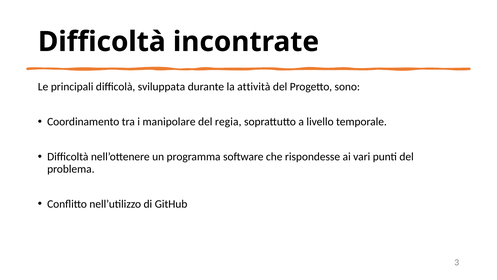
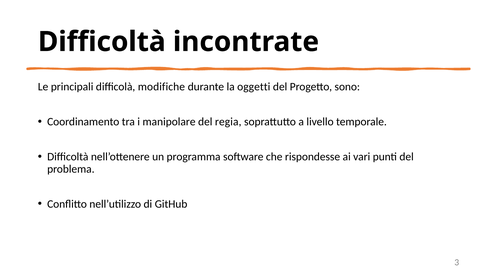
sviluppata: sviluppata -> modifiche
attività: attività -> oggetti
